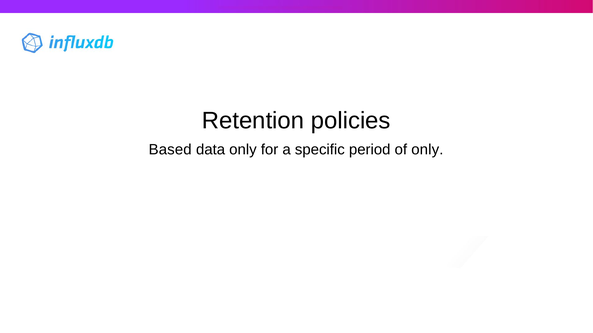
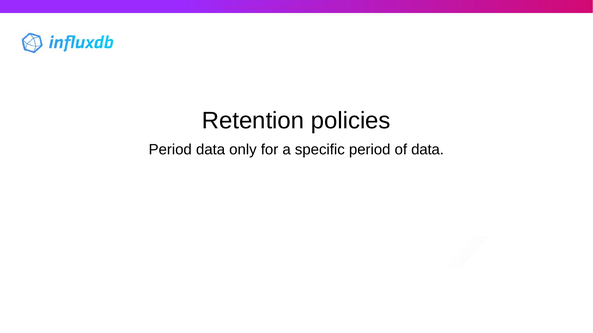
Based at (170, 150): Based -> Period
of only: only -> data
